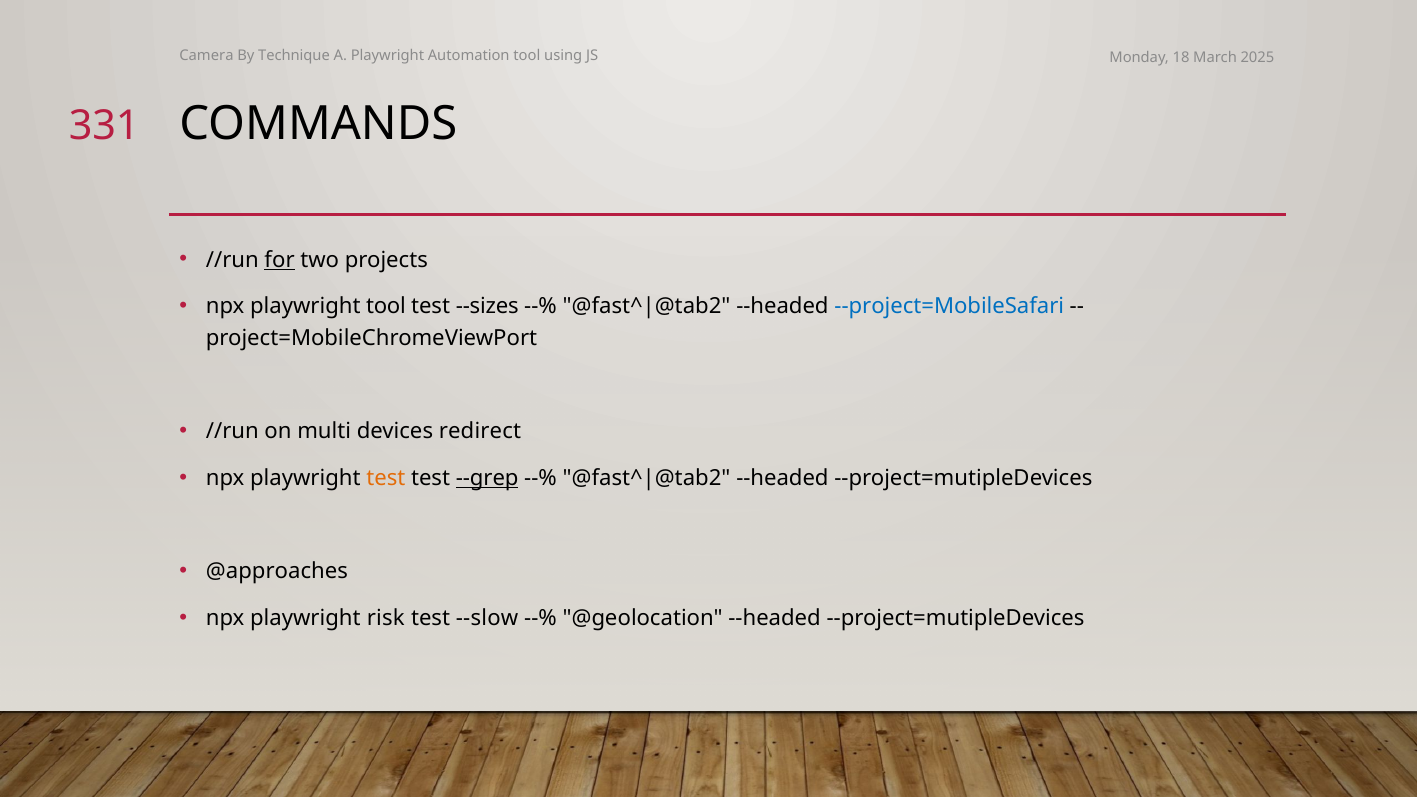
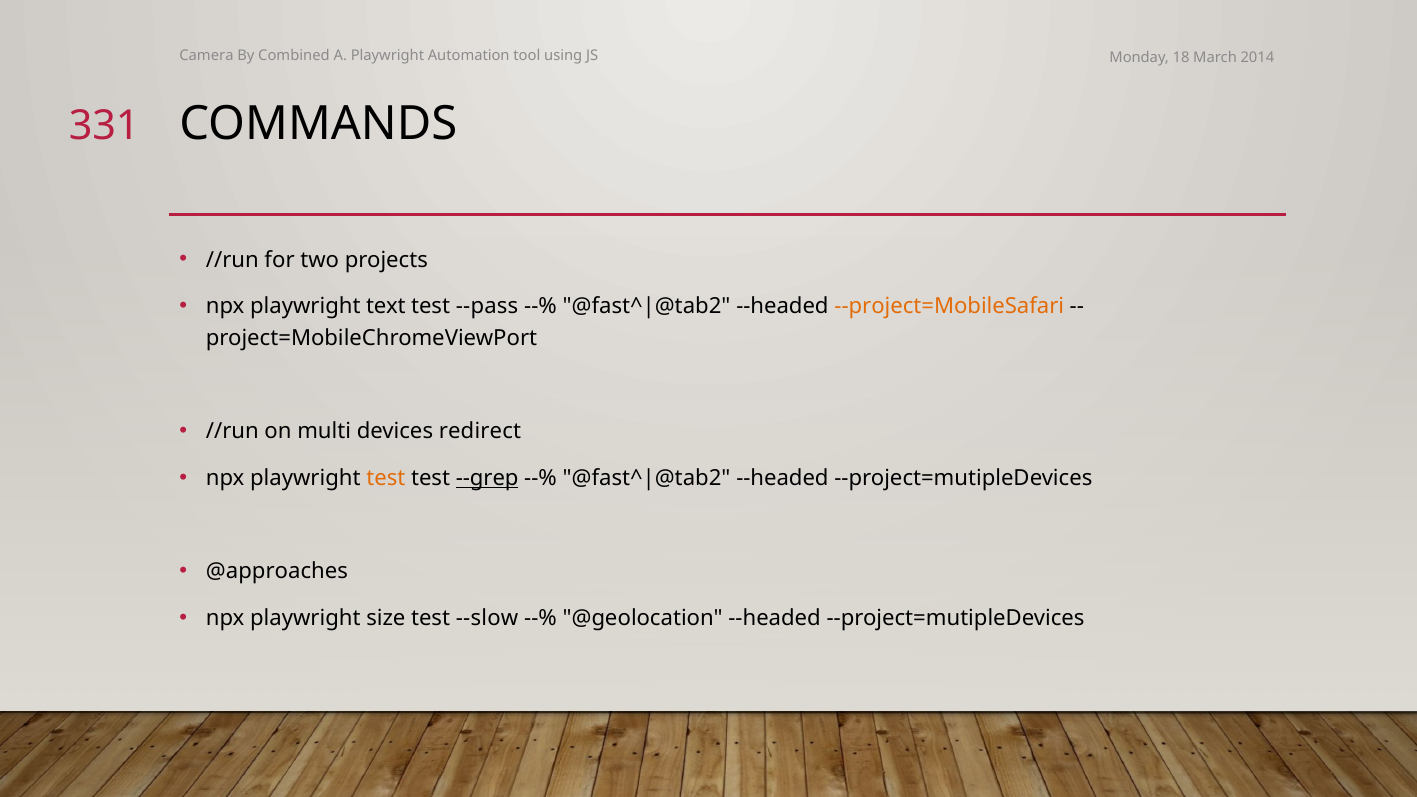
Technique: Technique -> Combined
2025: 2025 -> 2014
for underline: present -> none
playwright tool: tool -> text
--sizes: --sizes -> --pass
--project=MobileSafari colour: blue -> orange
risk: risk -> size
